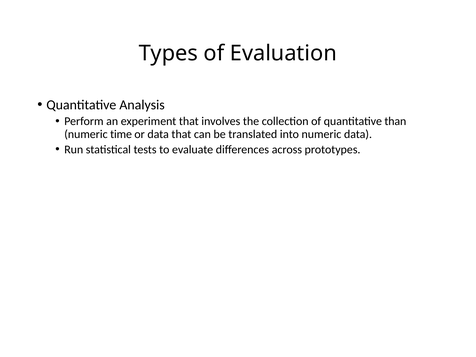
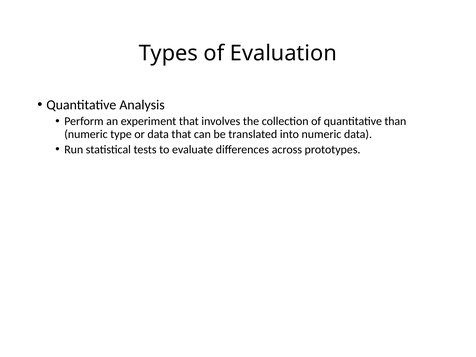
time: time -> type
